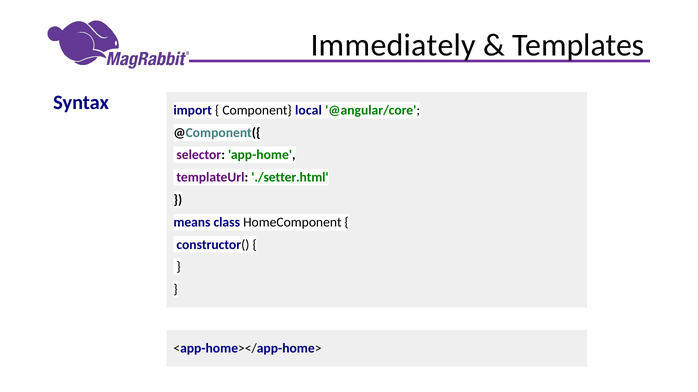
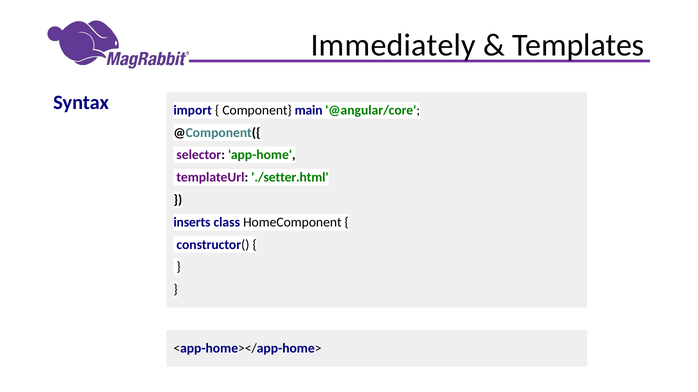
local: local -> main
means: means -> inserts
